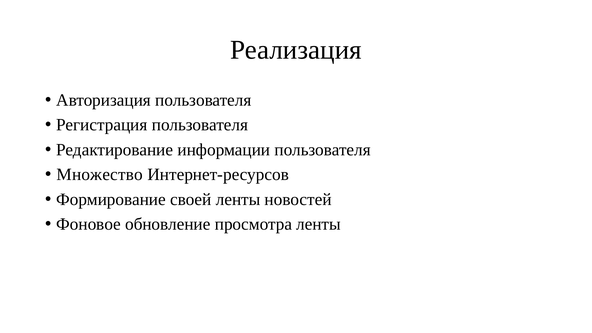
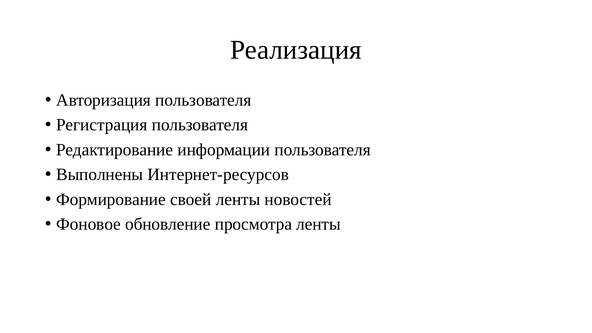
Множество: Множество -> Выполнены
